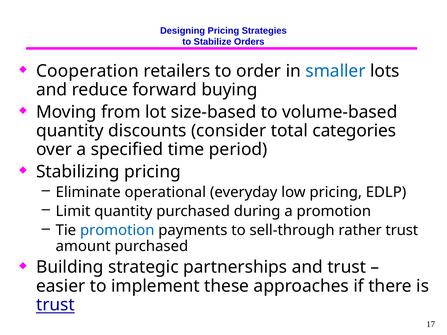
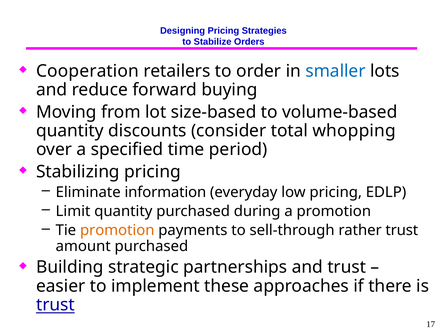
categories: categories -> whopping
operational: operational -> information
promotion at (117, 230) colour: blue -> orange
